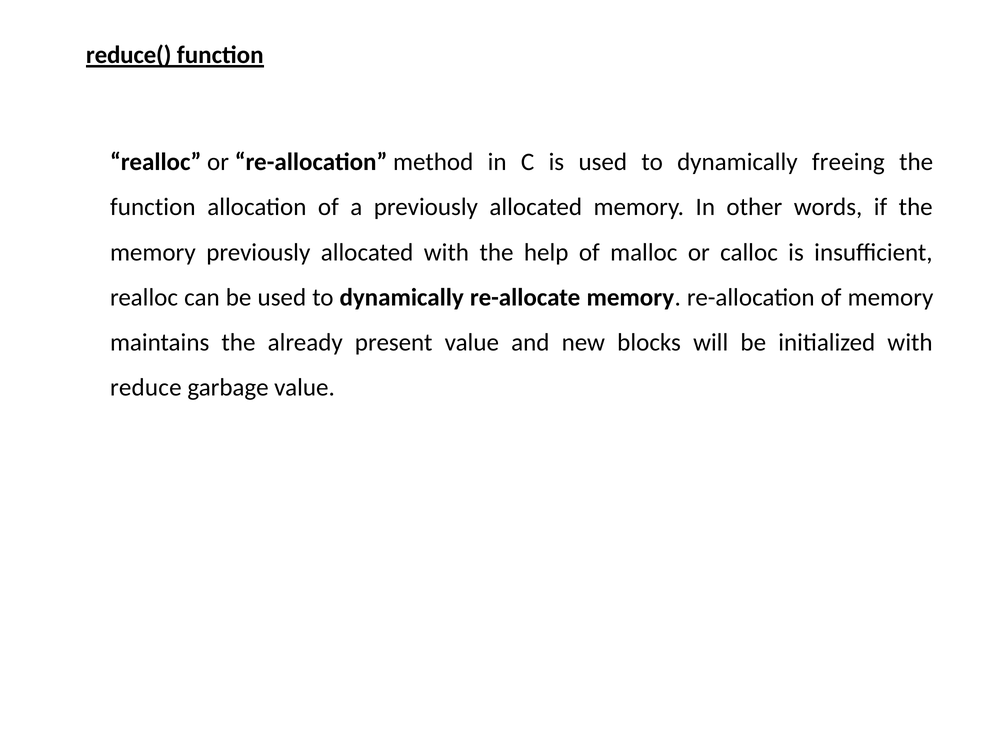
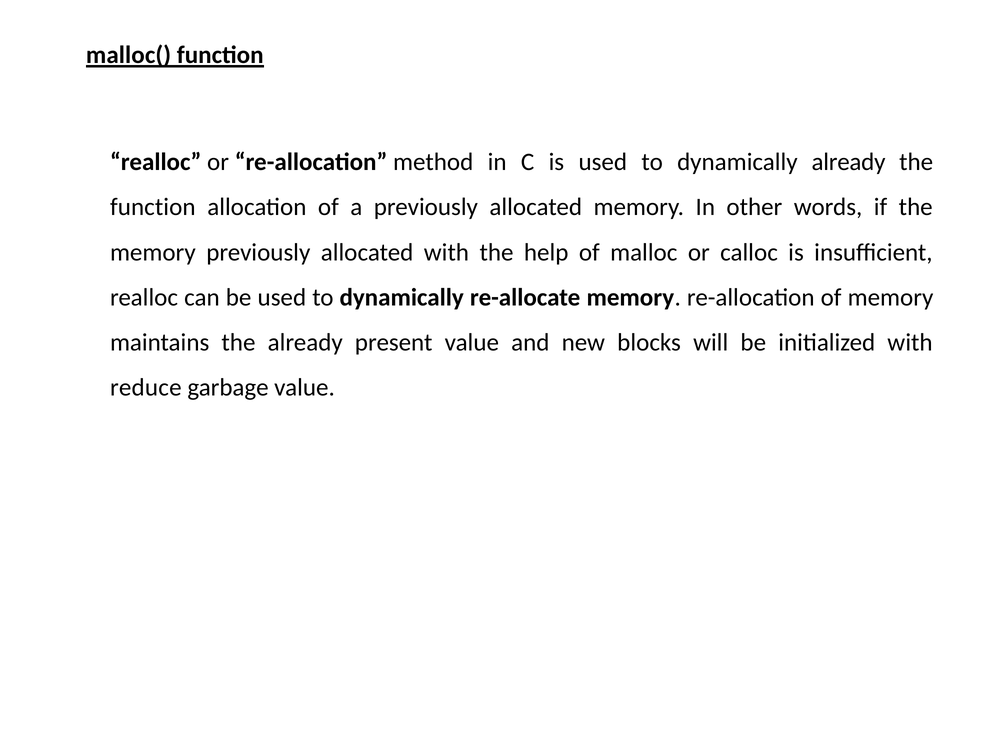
reduce(: reduce( -> malloc(
dynamically freeing: freeing -> already
